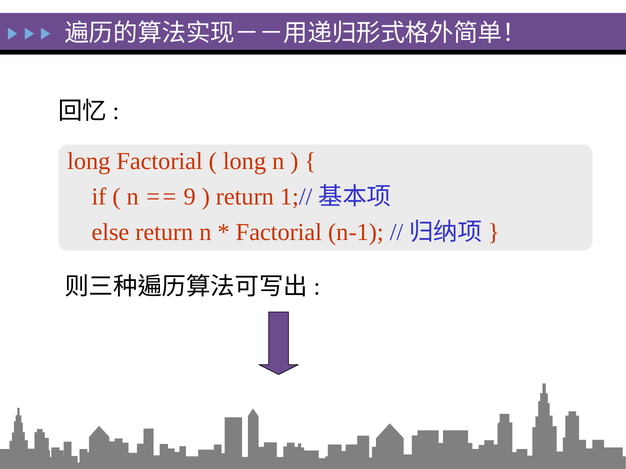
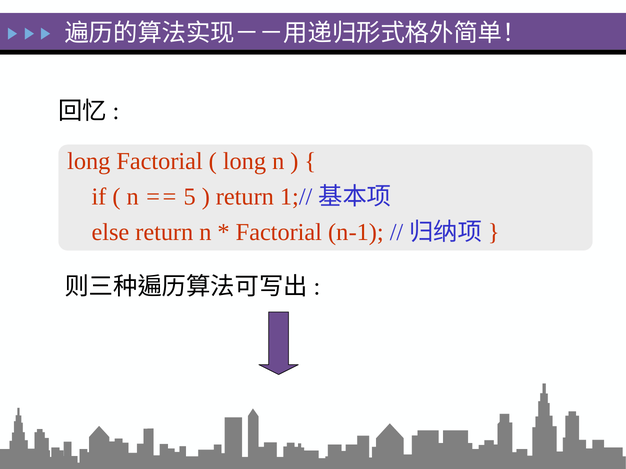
9: 9 -> 5
